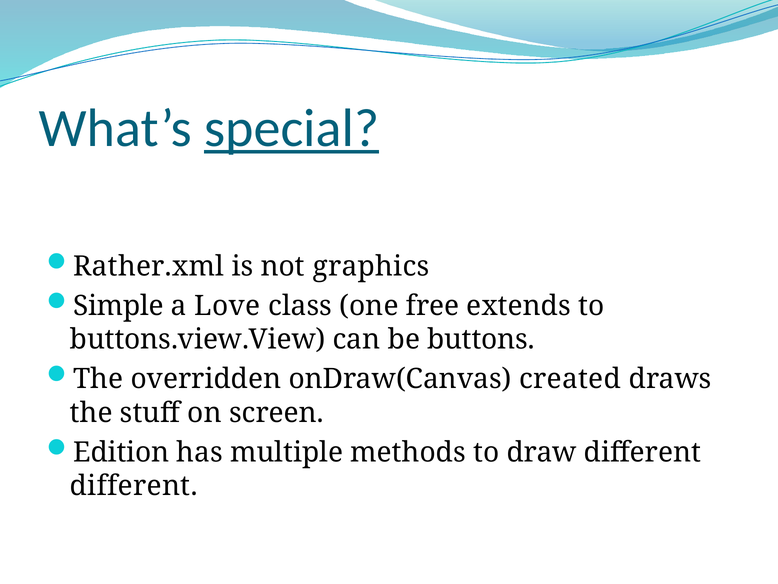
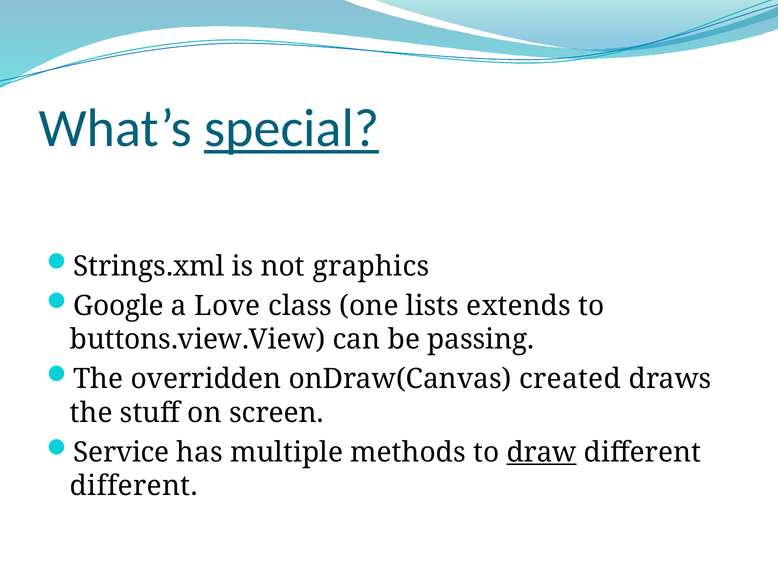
Rather.xml: Rather.xml -> Strings.xml
Simple: Simple -> Google
free: free -> lists
buttons: buttons -> passing
Edition: Edition -> Service
draw underline: none -> present
